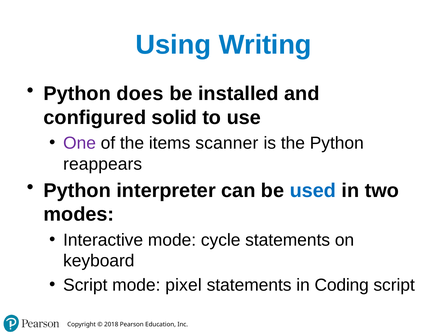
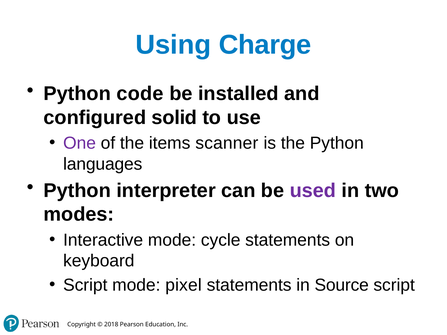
Writing: Writing -> Charge
does: does -> code
reappears: reappears -> languages
used colour: blue -> purple
Coding: Coding -> Source
